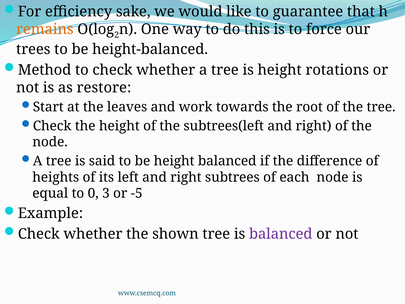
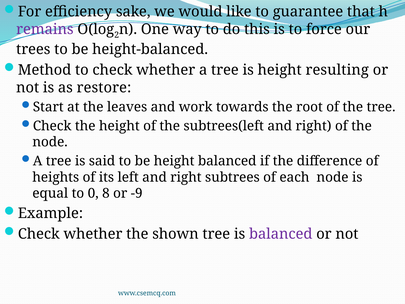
remains colour: orange -> purple
rotations: rotations -> resulting
3: 3 -> 8
-5: -5 -> -9
